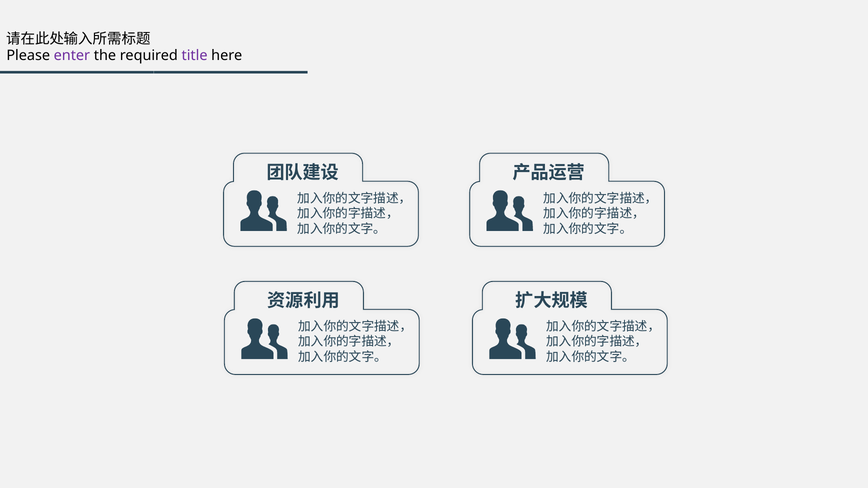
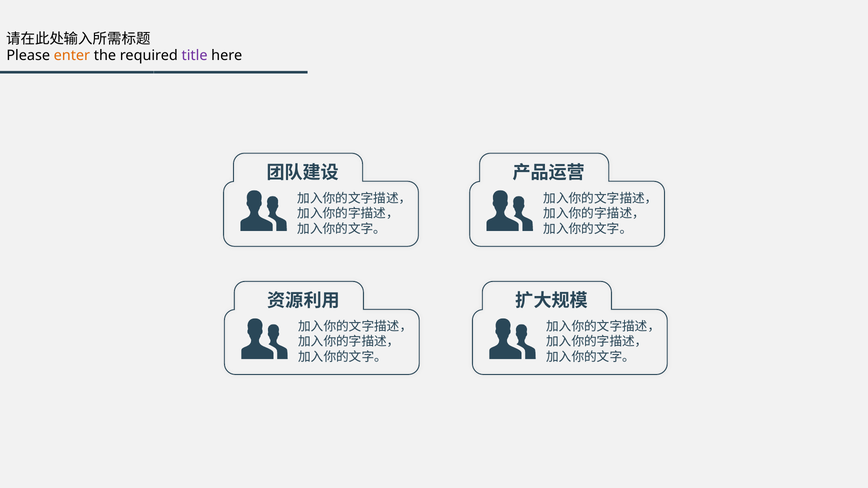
enter colour: purple -> orange
